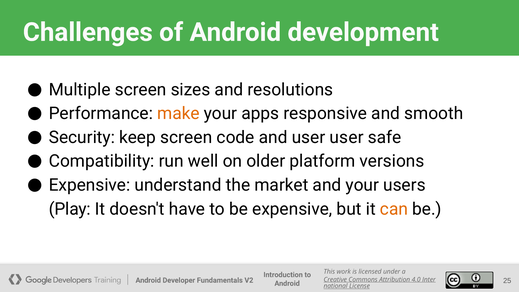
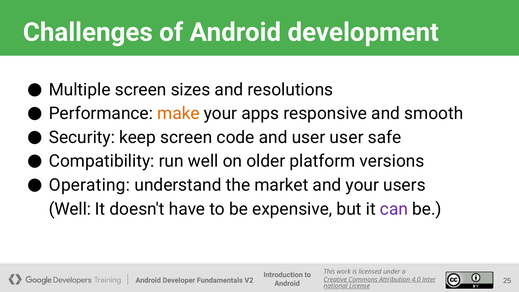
Expensive at (90, 185): Expensive -> Operating
Play at (70, 209): Play -> Well
can colour: orange -> purple
